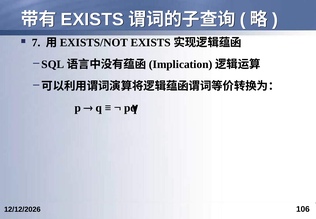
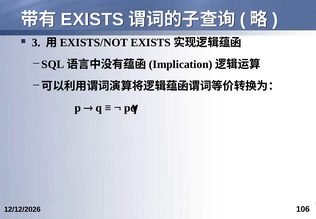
7: 7 -> 3
